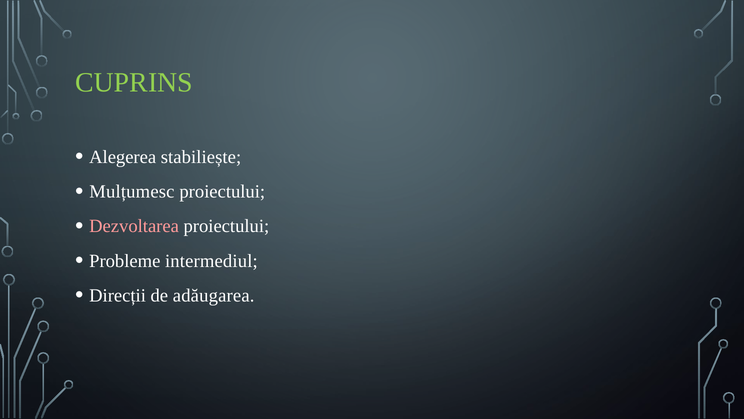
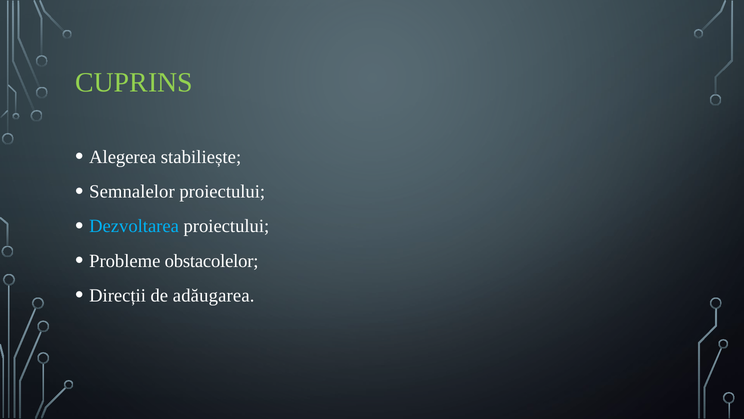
Mulțumesc: Mulțumesc -> Semnalelor
Dezvoltarea colour: pink -> light blue
intermediul: intermediul -> obstacolelor
